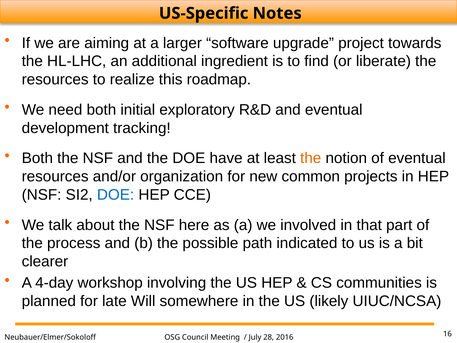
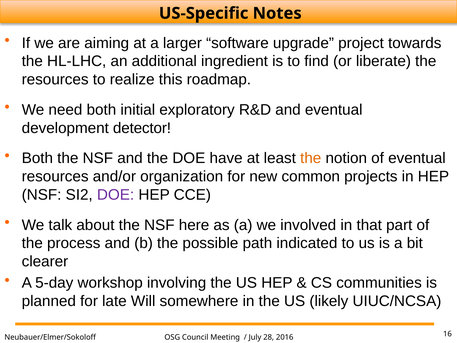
tracking: tracking -> detector
DOE at (116, 195) colour: blue -> purple
4-day: 4-day -> 5-day
